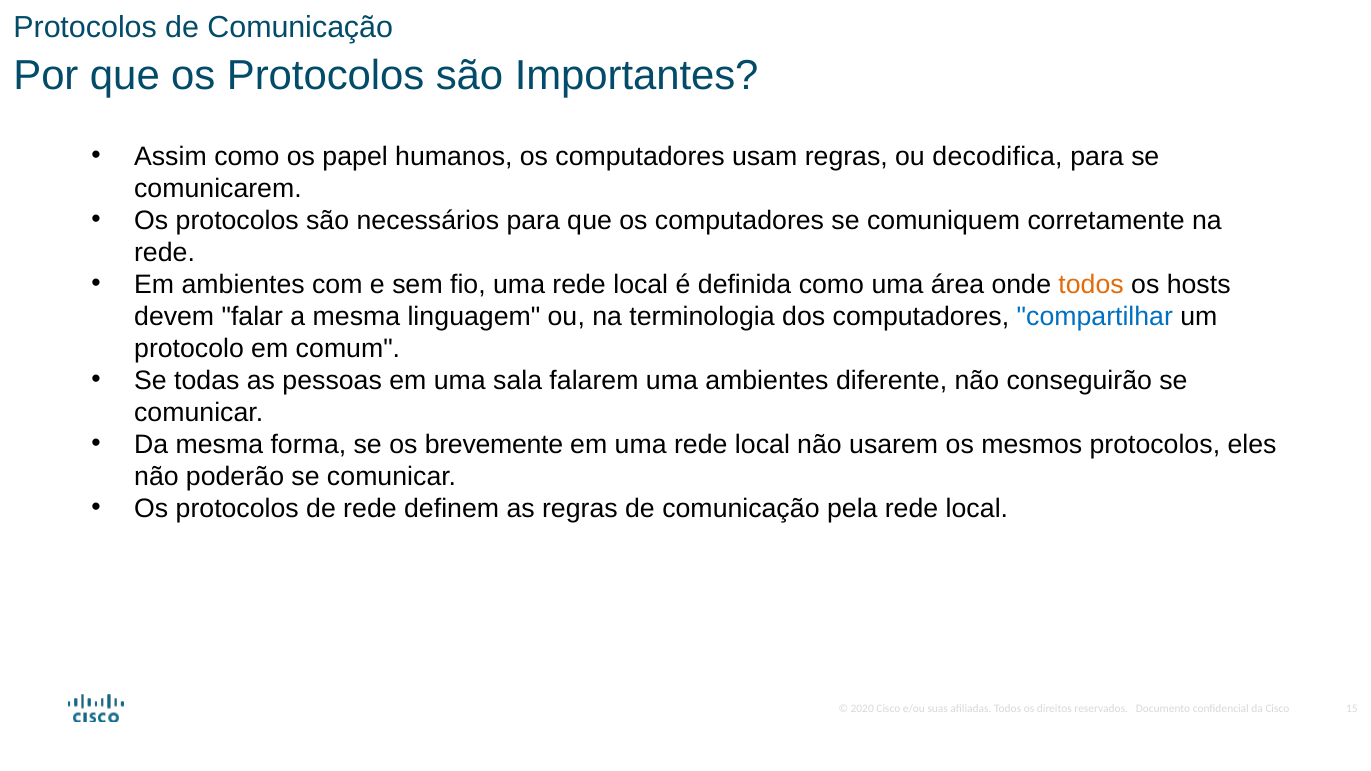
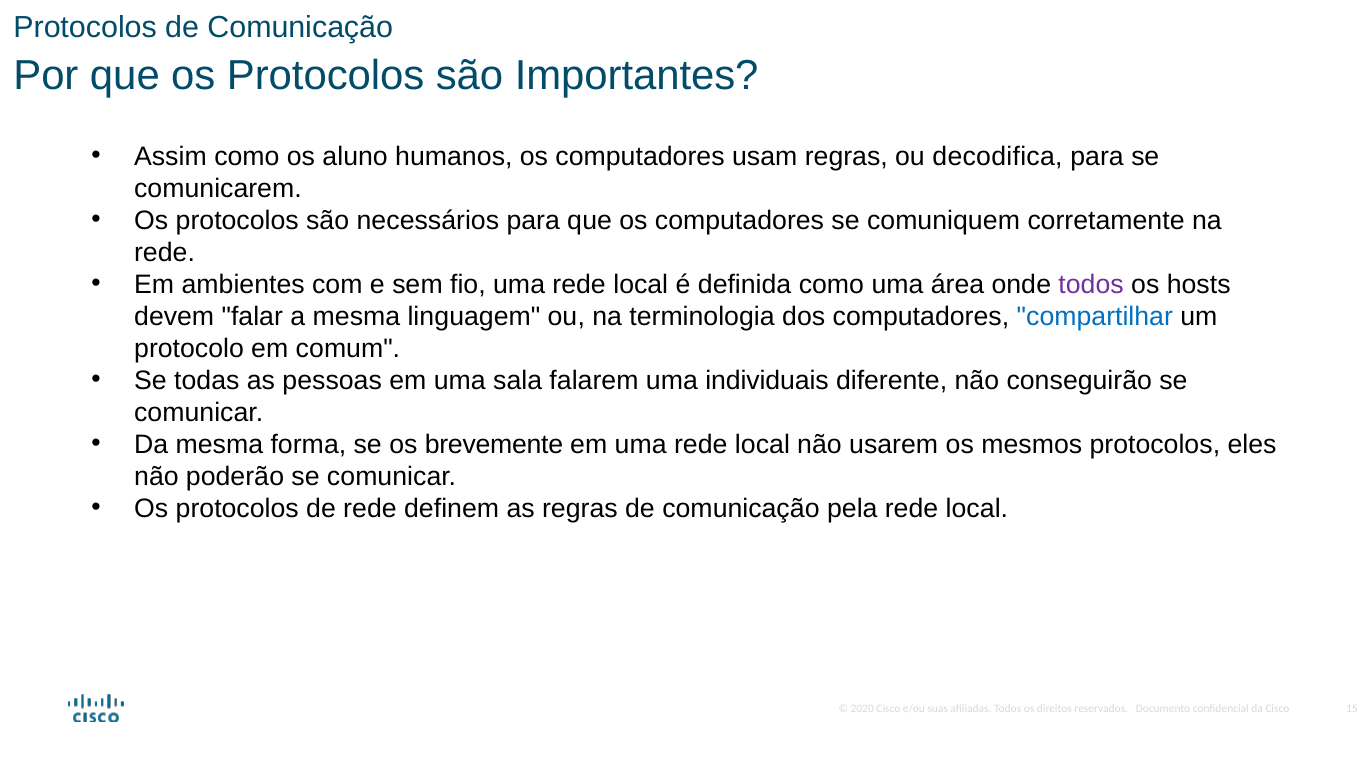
papel: papel -> aluno
todos at (1091, 284) colour: orange -> purple
uma ambientes: ambientes -> individuais
